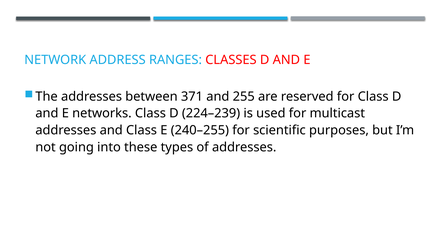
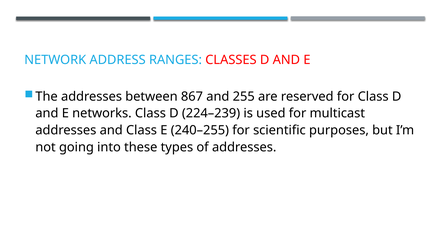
371: 371 -> 867
